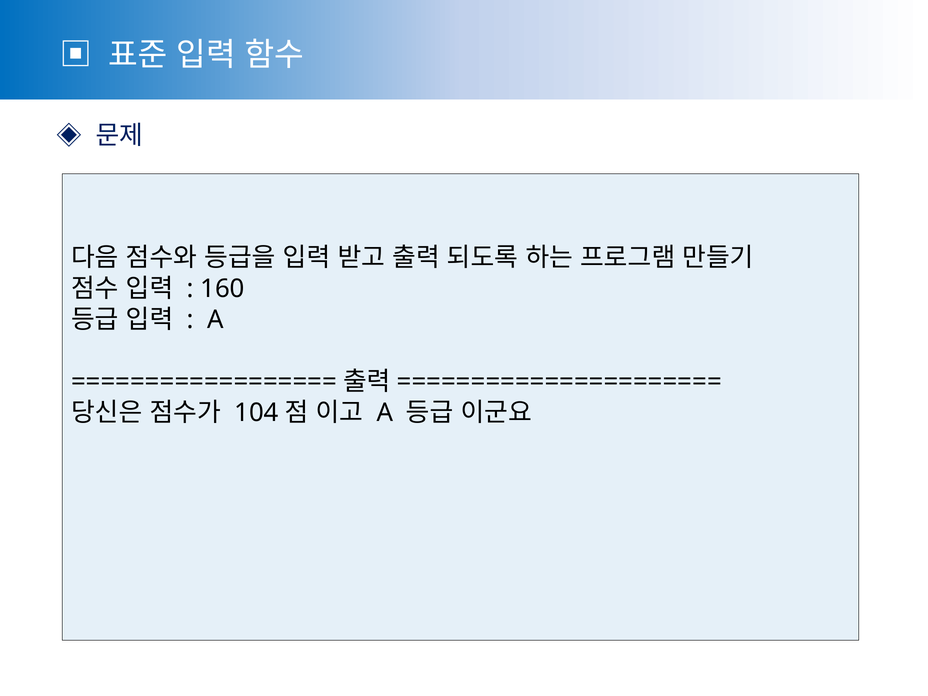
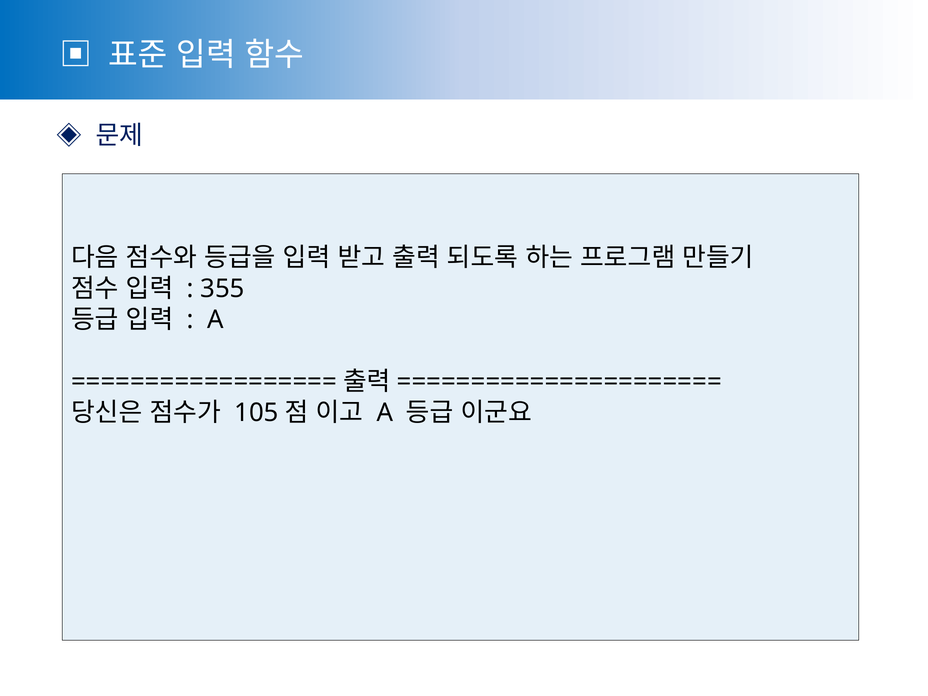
160: 160 -> 355
104: 104 -> 105
